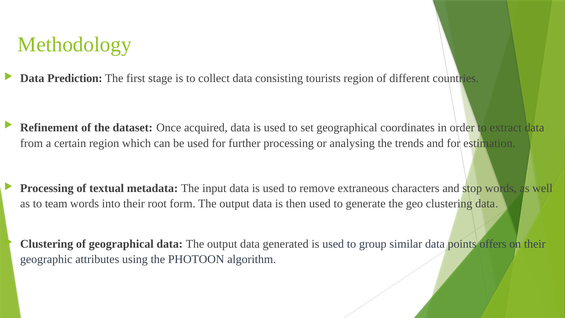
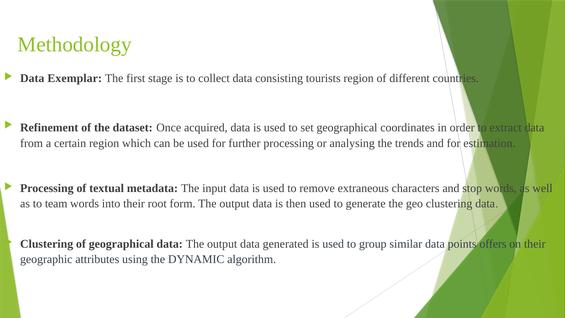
Prediction: Prediction -> Exemplar
PHOTOON: PHOTOON -> DYNAMIC
